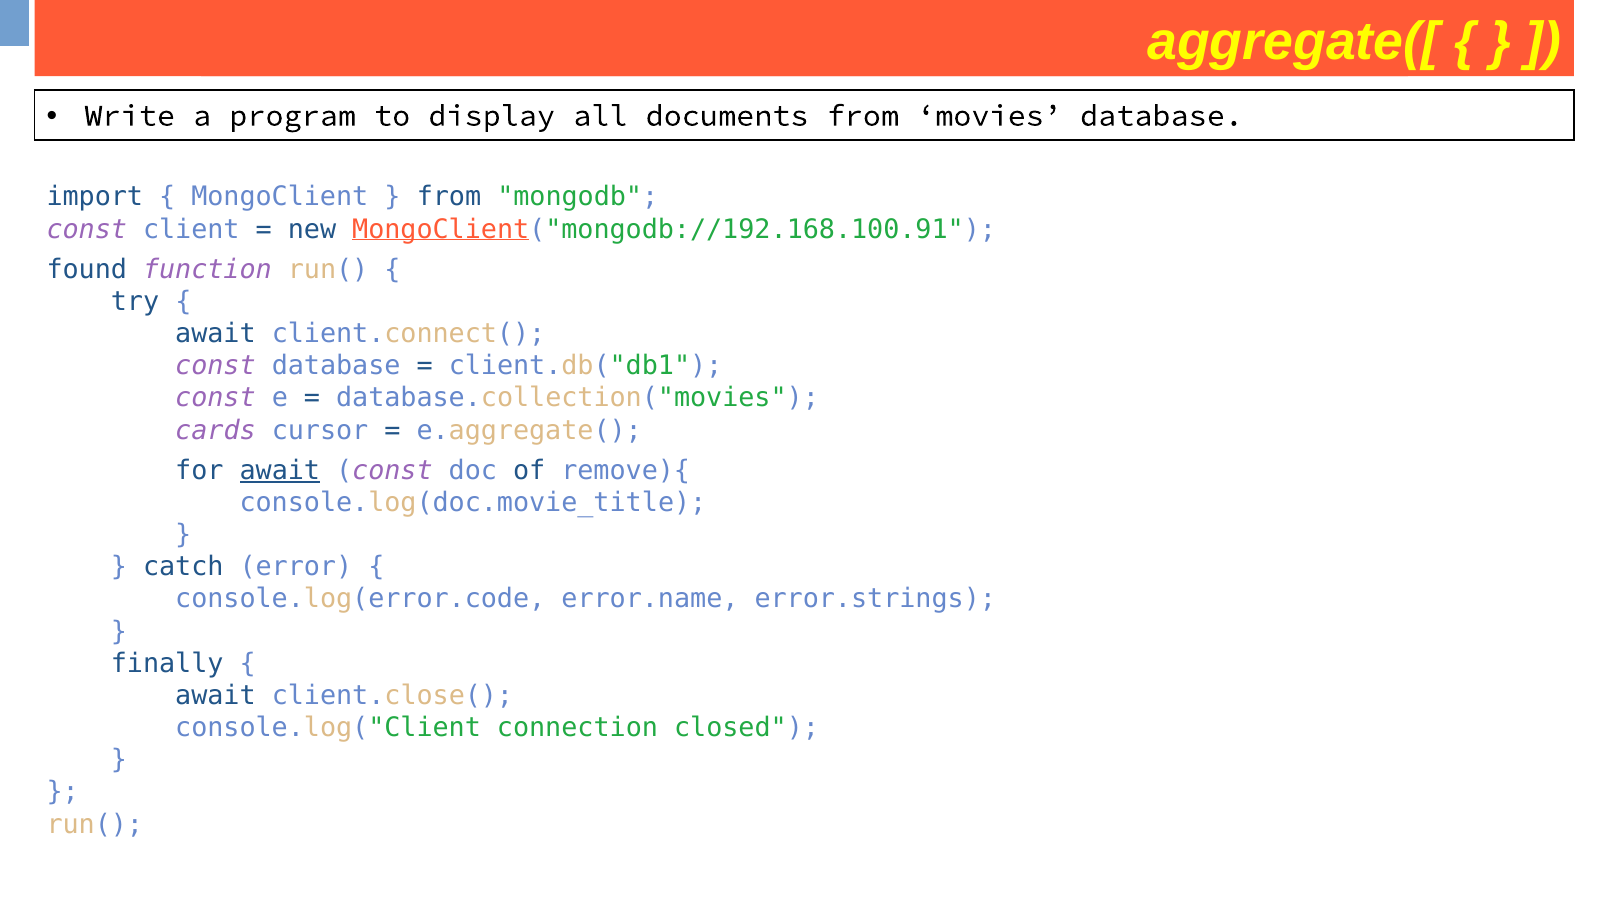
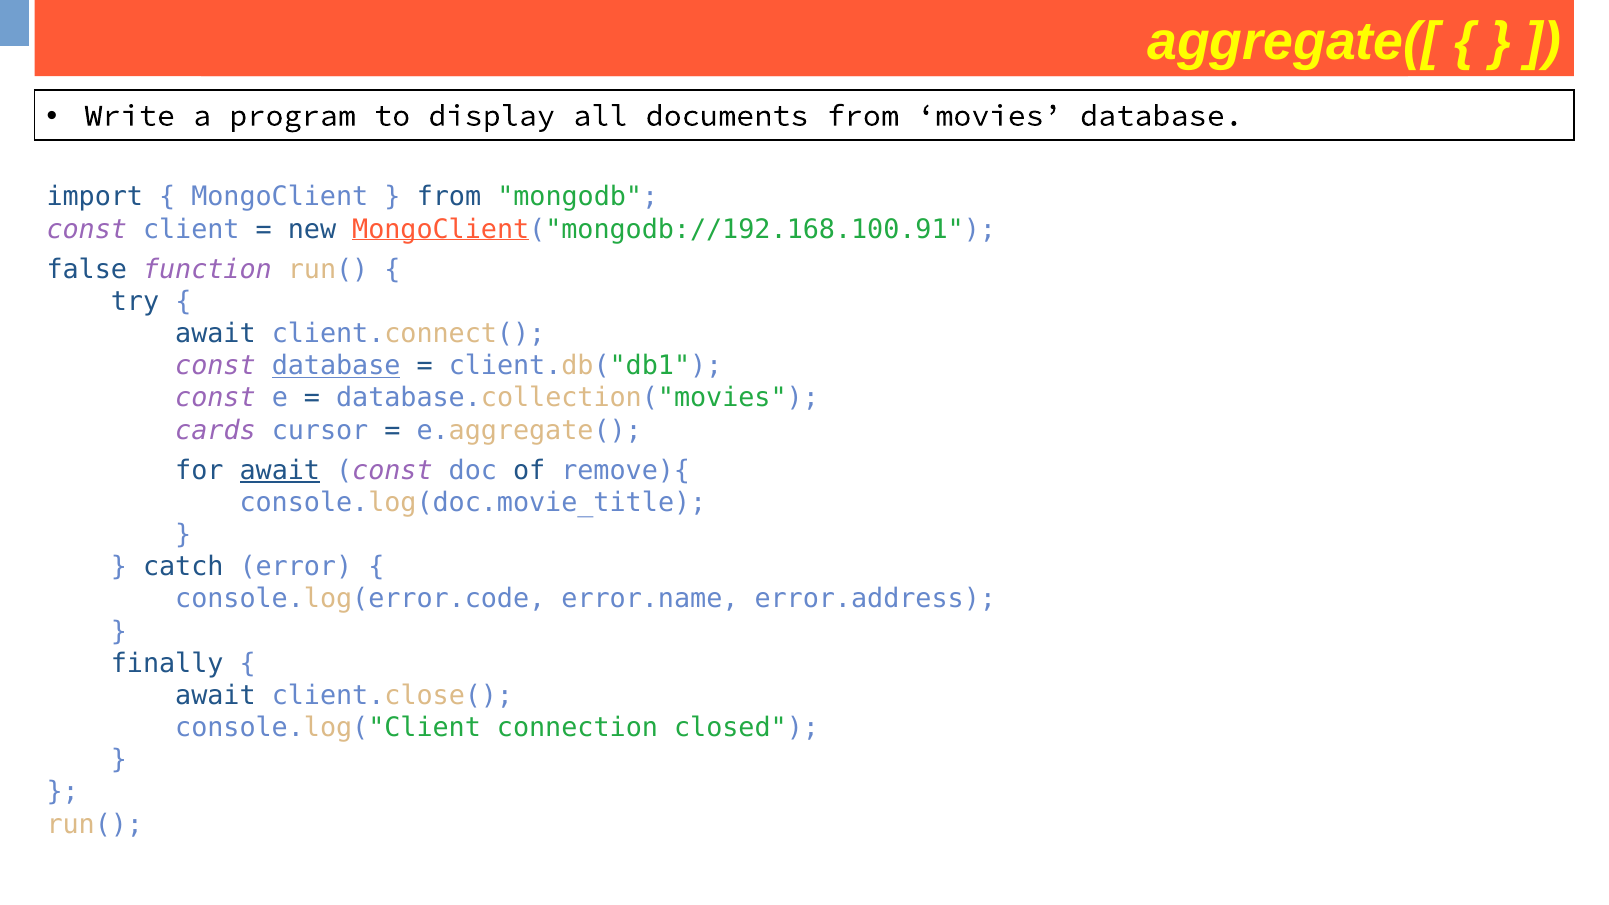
found: found -> false
database at (336, 366) underline: none -> present
error.strings: error.strings -> error.address
